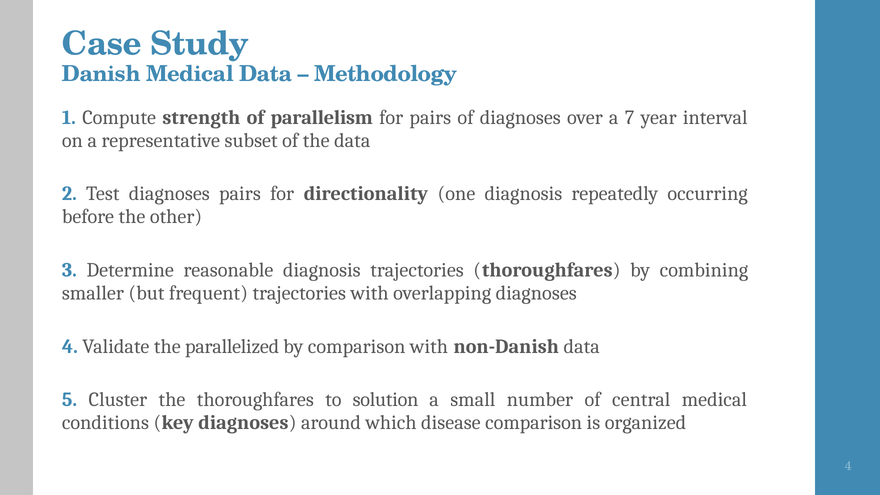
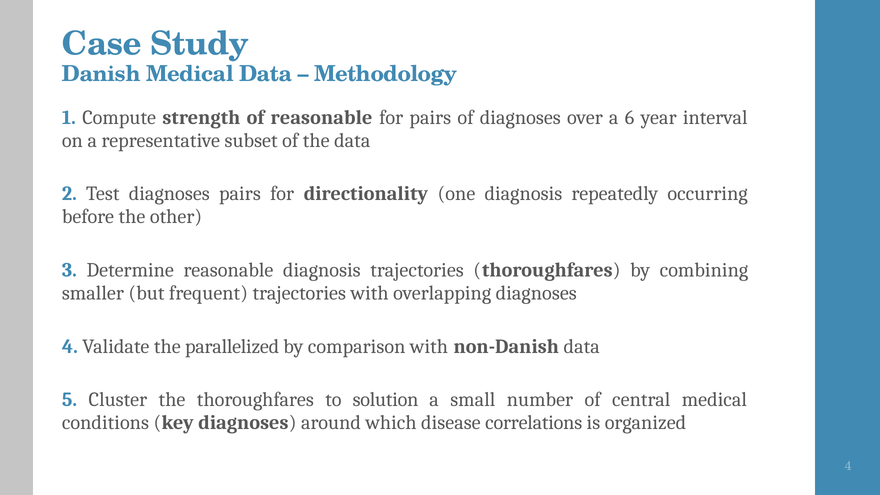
of parallelism: parallelism -> reasonable
7: 7 -> 6
disease comparison: comparison -> correlations
